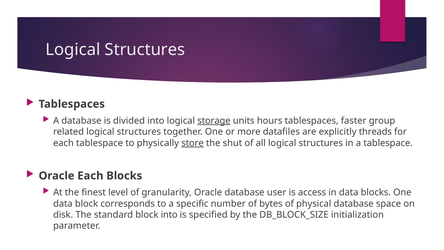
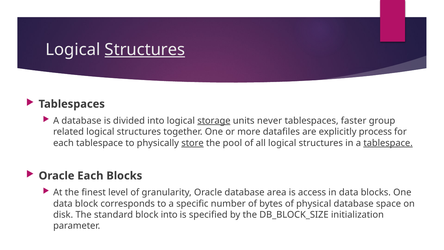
Structures at (145, 49) underline: none -> present
hours: hours -> never
threads: threads -> process
shut: shut -> pool
tablespace at (388, 143) underline: none -> present
user: user -> area
